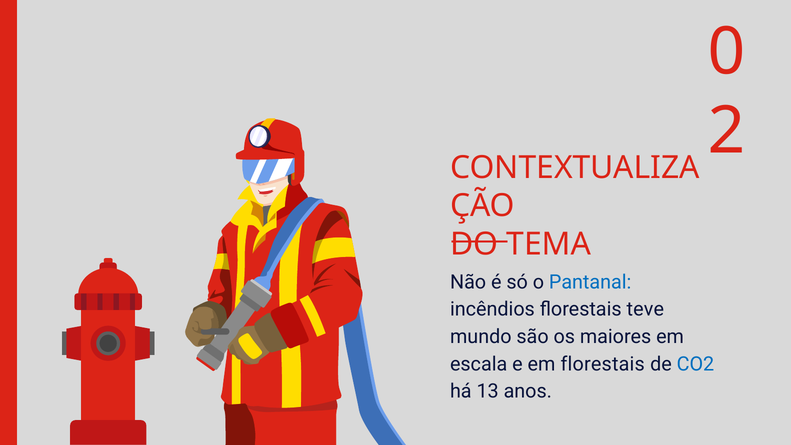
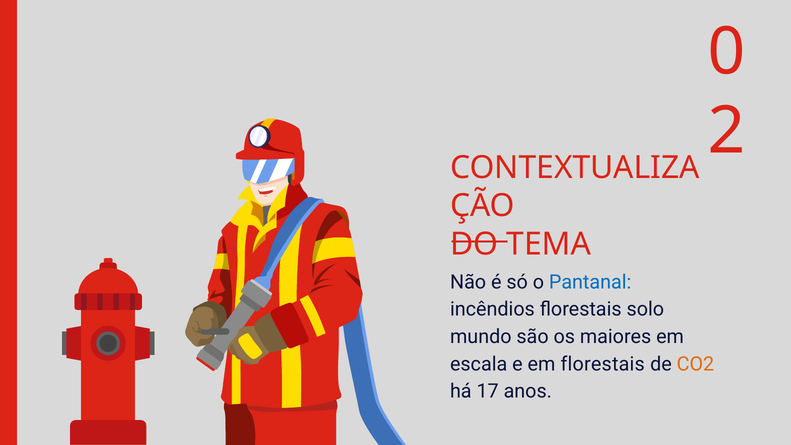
teve: teve -> solo
CO2 colour: blue -> orange
13: 13 -> 17
